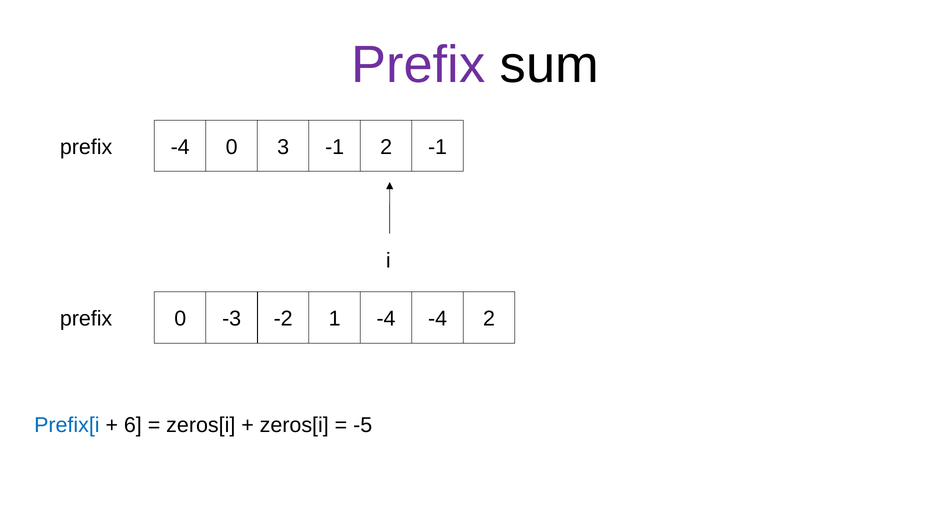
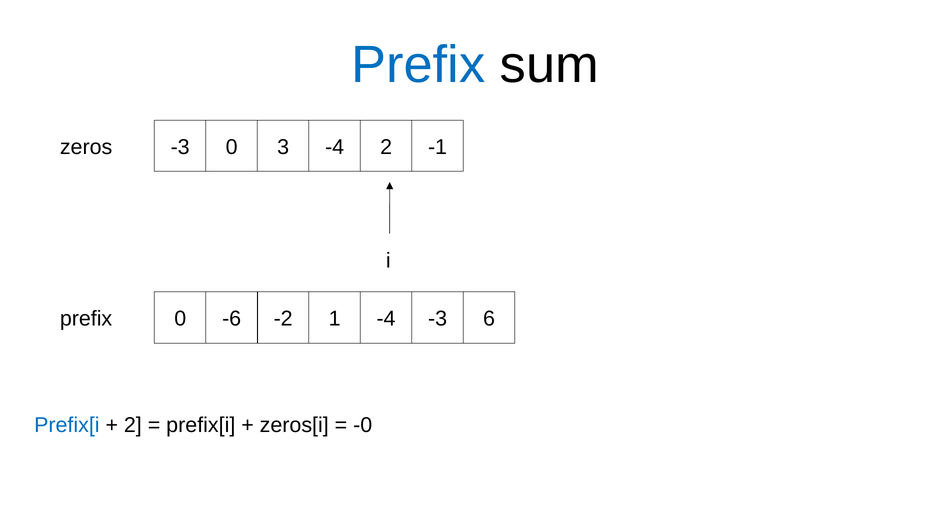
Prefix at (418, 65) colour: purple -> blue
prefix at (86, 147): prefix -> zeros
-4 at (180, 147): -4 -> -3
0 -1: -1 -> -4
-3: -3 -> -6
1 -4: -4 -> -3
prefix 2: 2 -> 6
6 at (133, 426): 6 -> 2
zeros[i at (201, 426): zeros[i -> prefix[i
-5: -5 -> -0
